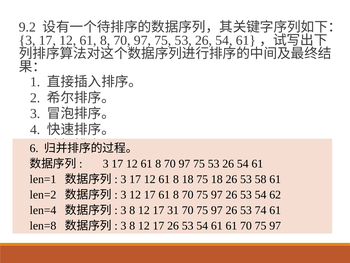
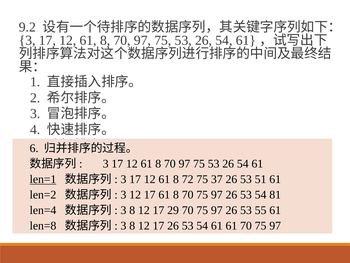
len=1 underline: none -> present
8 18: 18 -> 72
75 18: 18 -> 37
58: 58 -> 51
62: 62 -> 81
31: 31 -> 29
74: 74 -> 55
